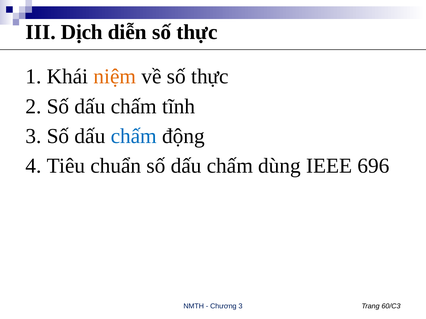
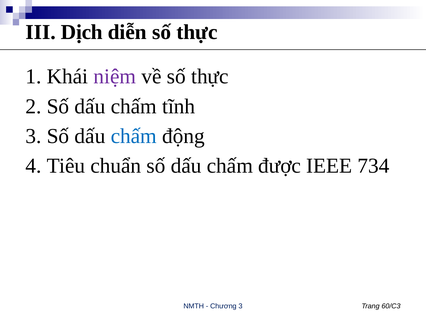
niệm colour: orange -> purple
dùng: dùng -> được
696: 696 -> 734
